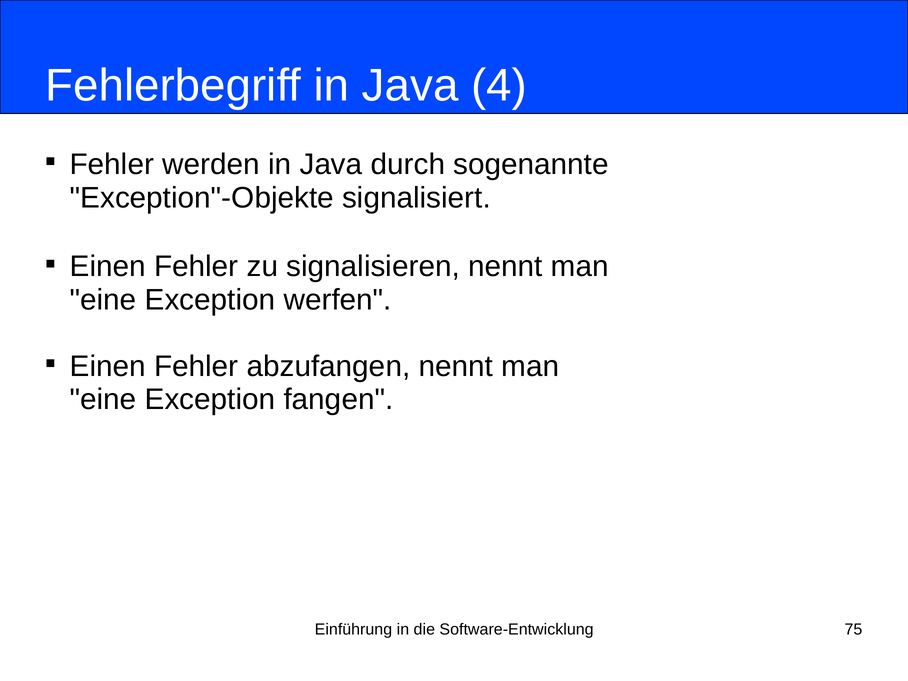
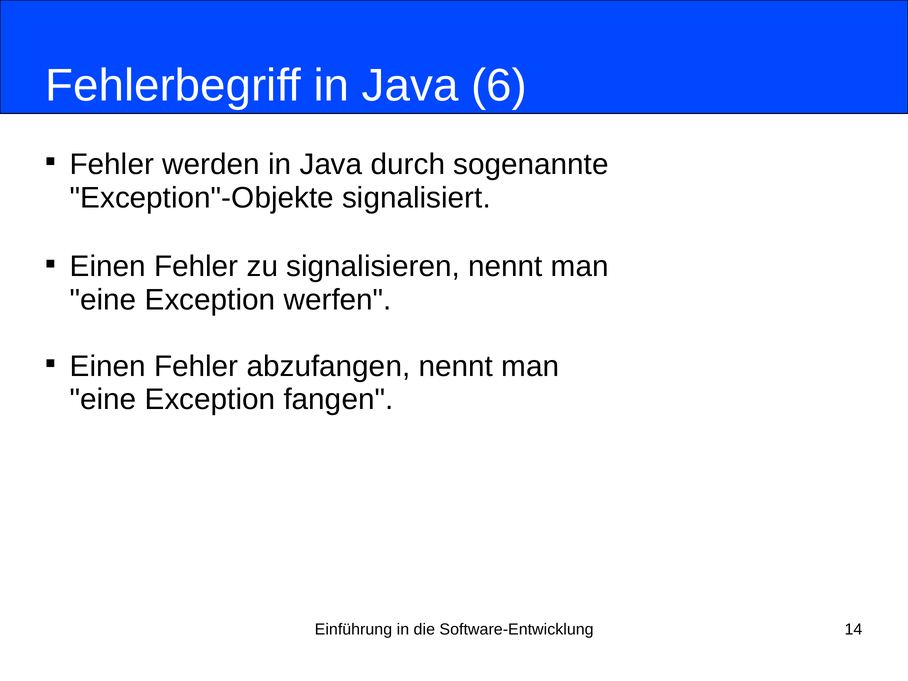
4: 4 -> 6
75: 75 -> 14
